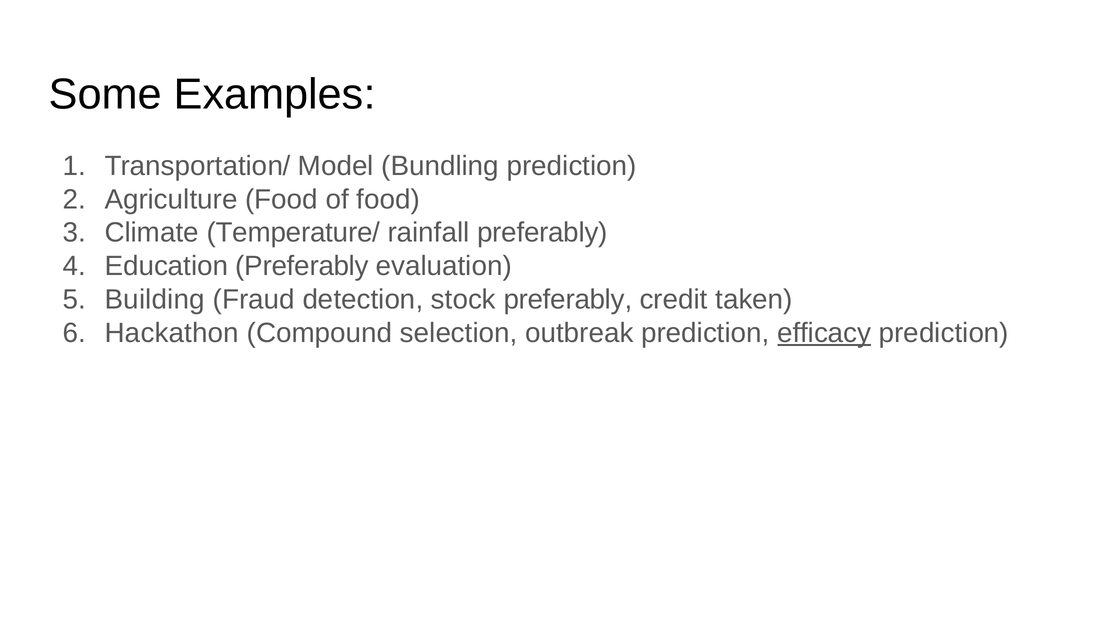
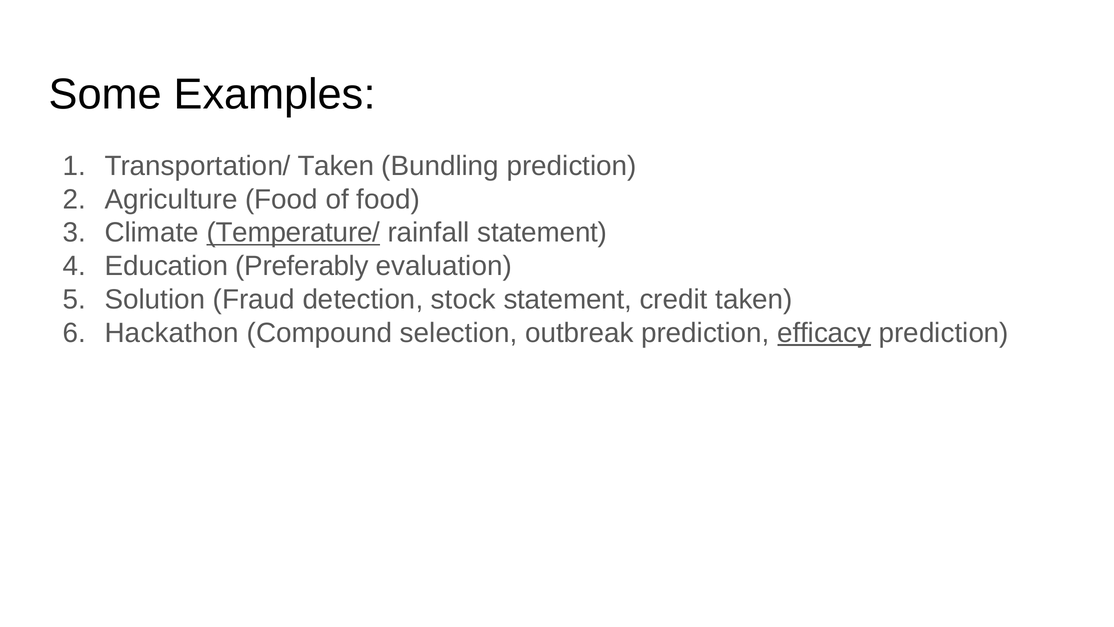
Transportation/ Model: Model -> Taken
Temperature/ underline: none -> present
rainfall preferably: preferably -> statement
Building: Building -> Solution
stock preferably: preferably -> statement
